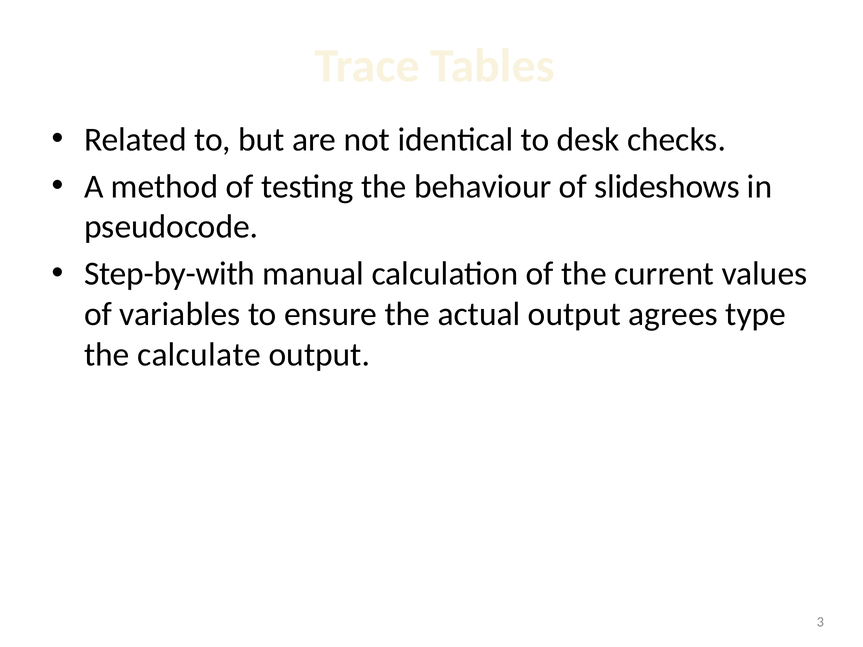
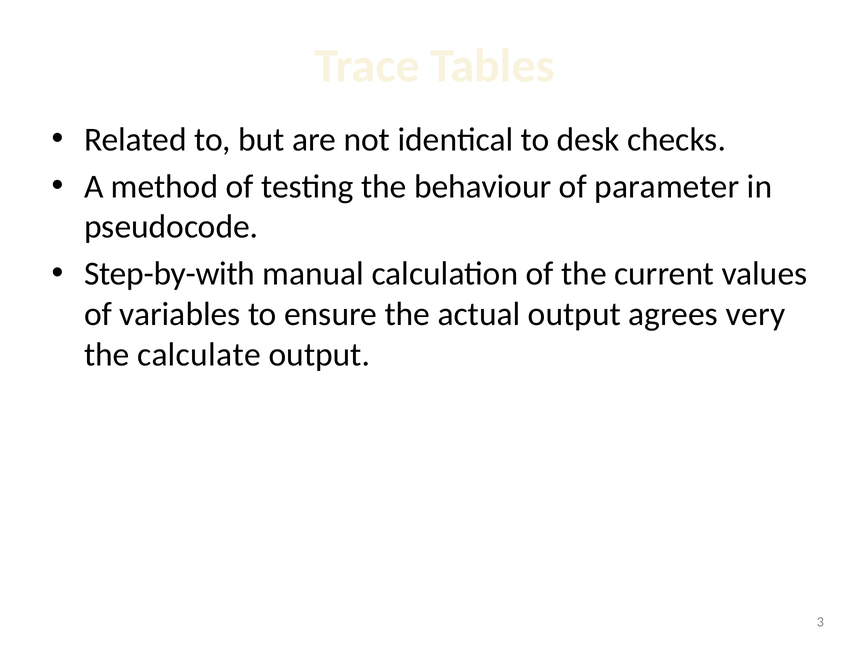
slideshows: slideshows -> parameter
type: type -> very
